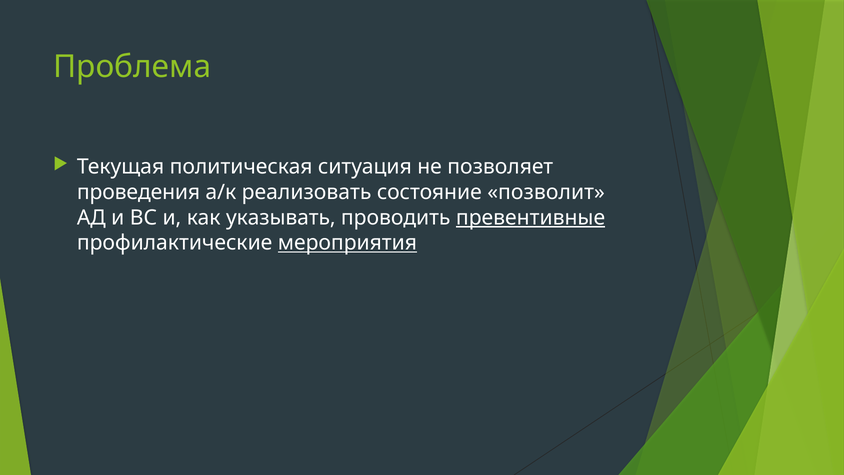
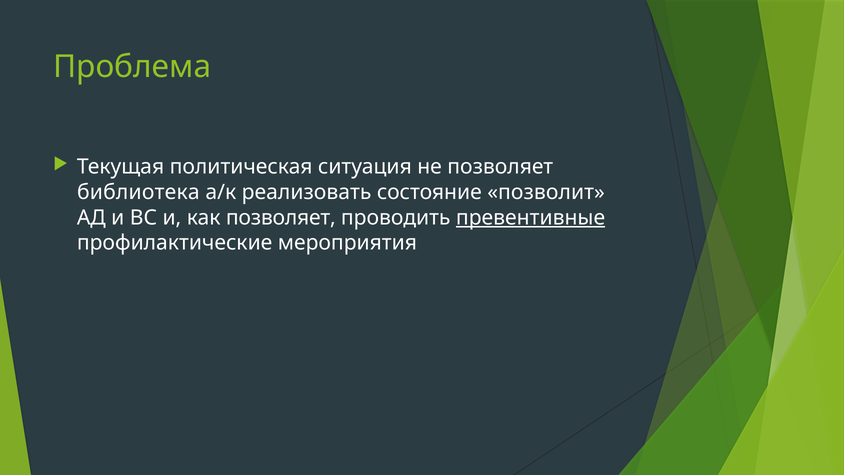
проведения: проведения -> библиотека
как указывать: указывать -> позволяет
мероприятия underline: present -> none
